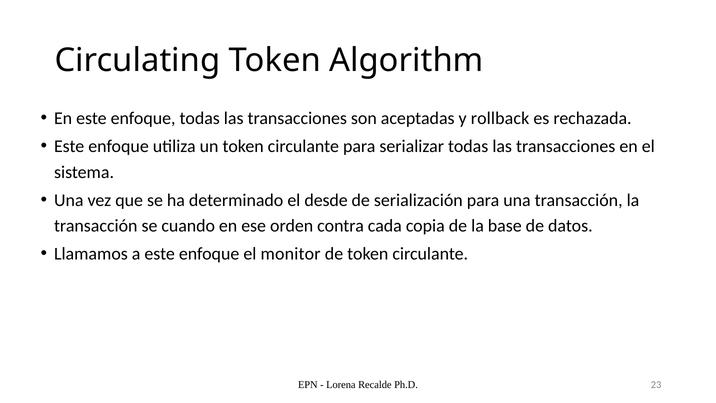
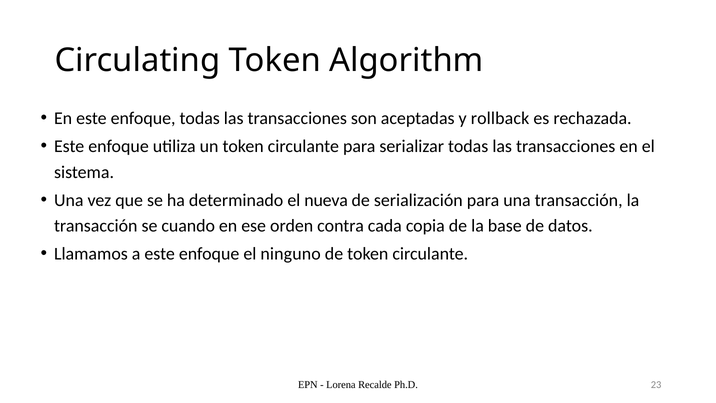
desde: desde -> nueva
monitor: monitor -> ninguno
